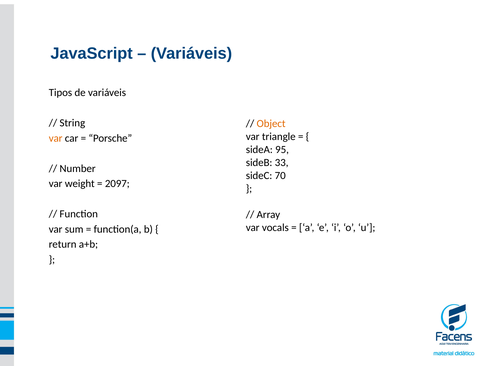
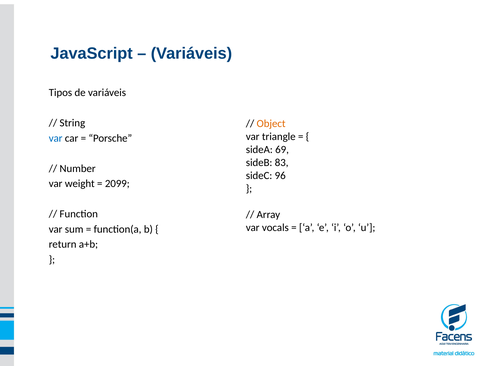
var at (56, 138) colour: orange -> blue
95: 95 -> 69
33: 33 -> 83
70: 70 -> 96
2097: 2097 -> 2099
